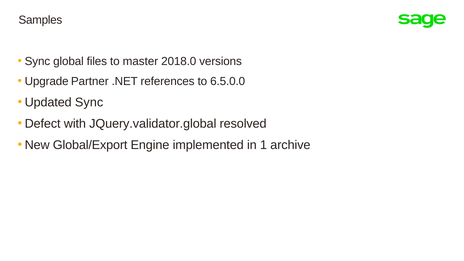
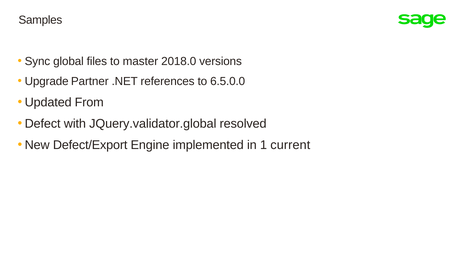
Updated Sync: Sync -> From
Global/Export: Global/Export -> Defect/Export
archive: archive -> current
